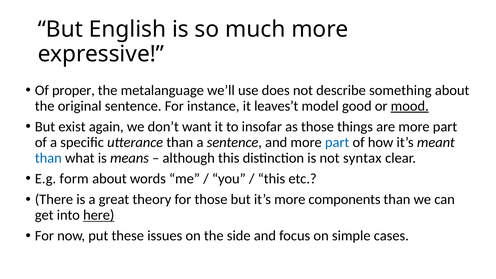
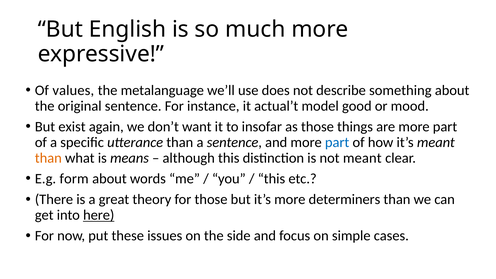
proper: proper -> values
leaves’t: leaves’t -> actual’t
mood underline: present -> none
than at (48, 158) colour: blue -> orange
not syntax: syntax -> meant
components: components -> determiners
